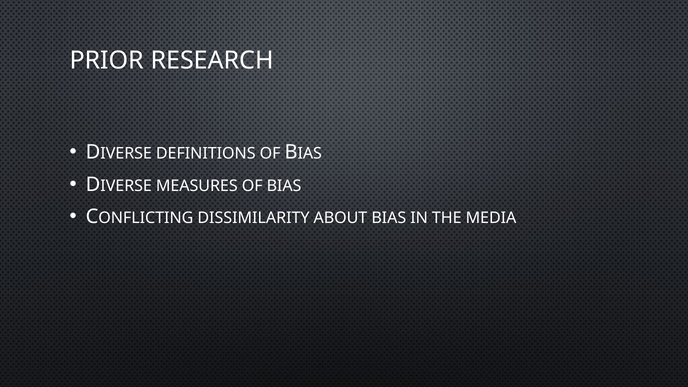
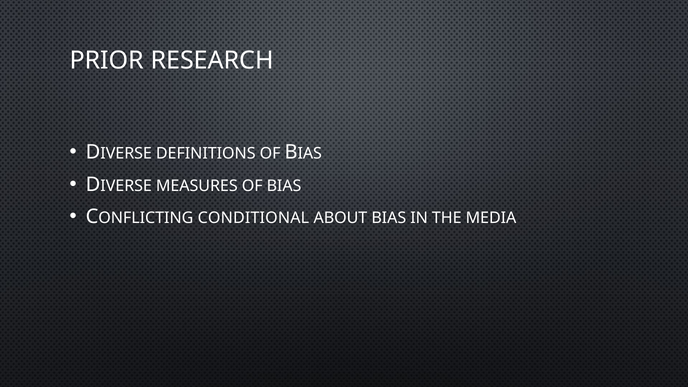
DISSIMILARITY: DISSIMILARITY -> CONDITIONAL
